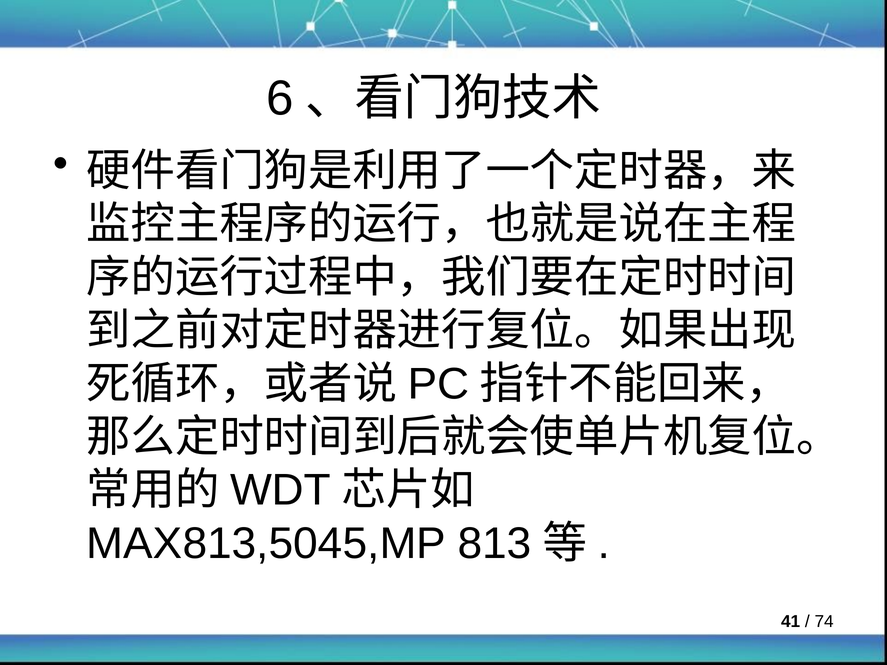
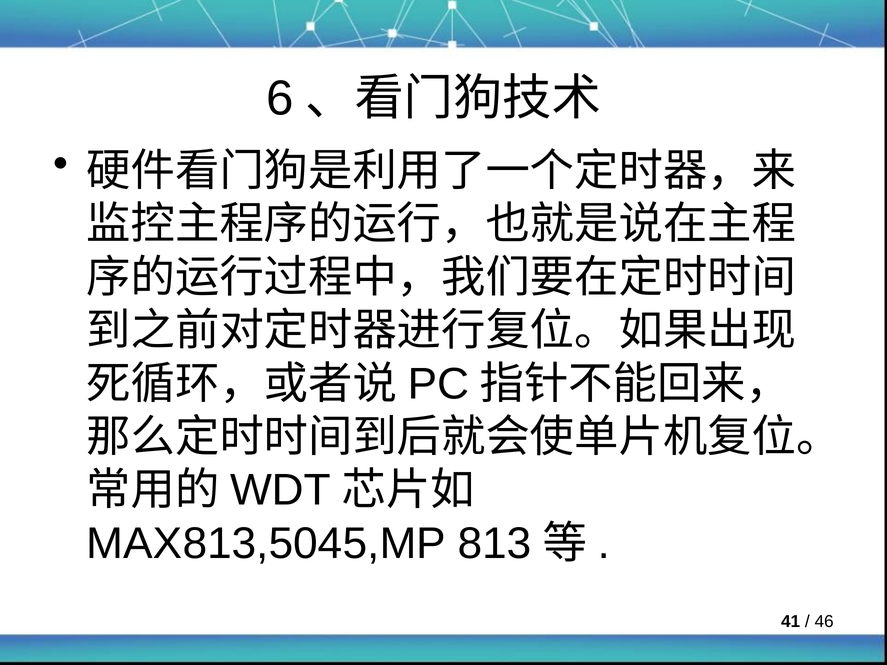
74: 74 -> 46
